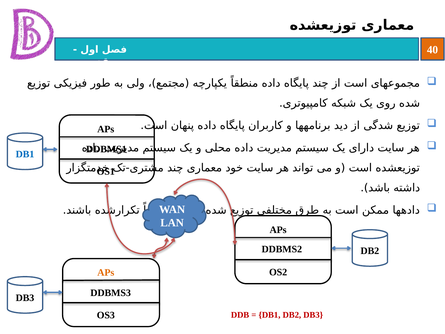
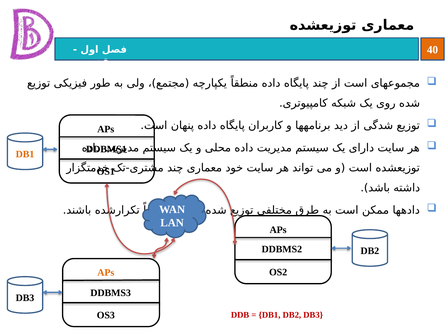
DB1 at (25, 154) colour: blue -> orange
